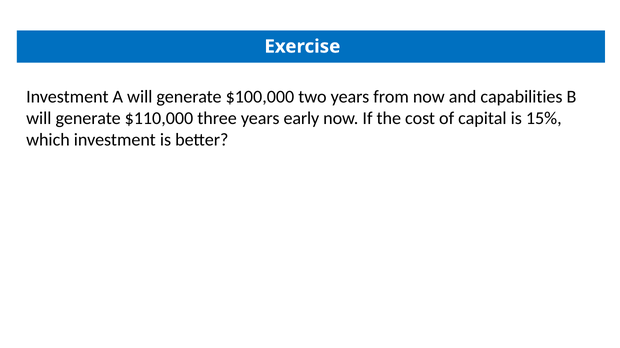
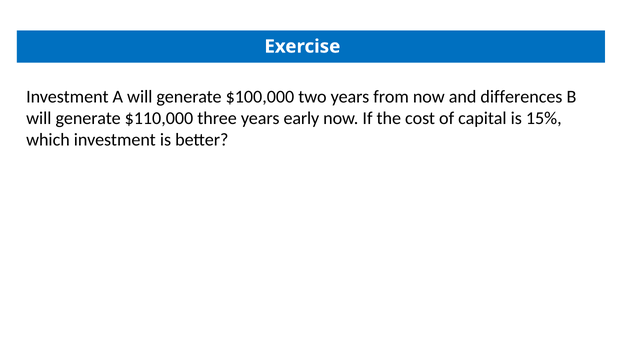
capabilities: capabilities -> differences
